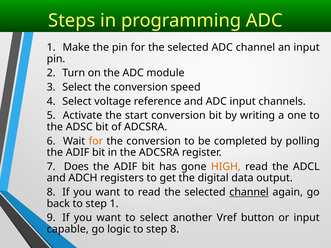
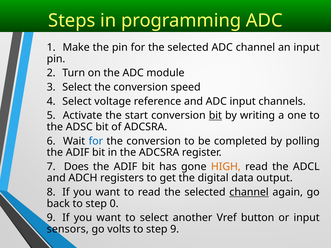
bit at (215, 116) underline: none -> present
for at (96, 141) colour: orange -> blue
step 1: 1 -> 0
capable: capable -> sensors
logic: logic -> volts
step 8: 8 -> 9
